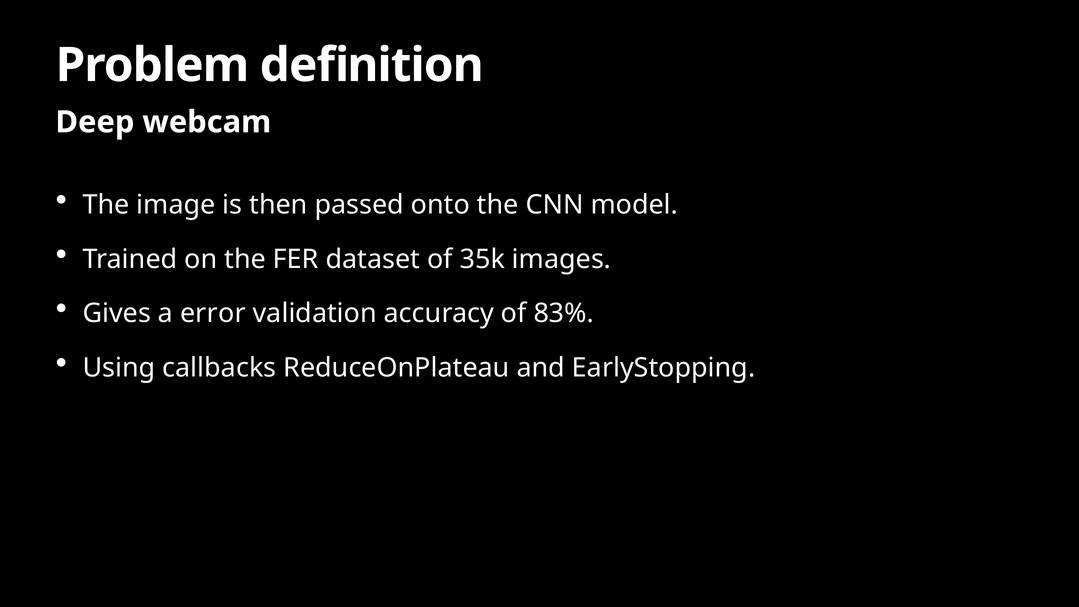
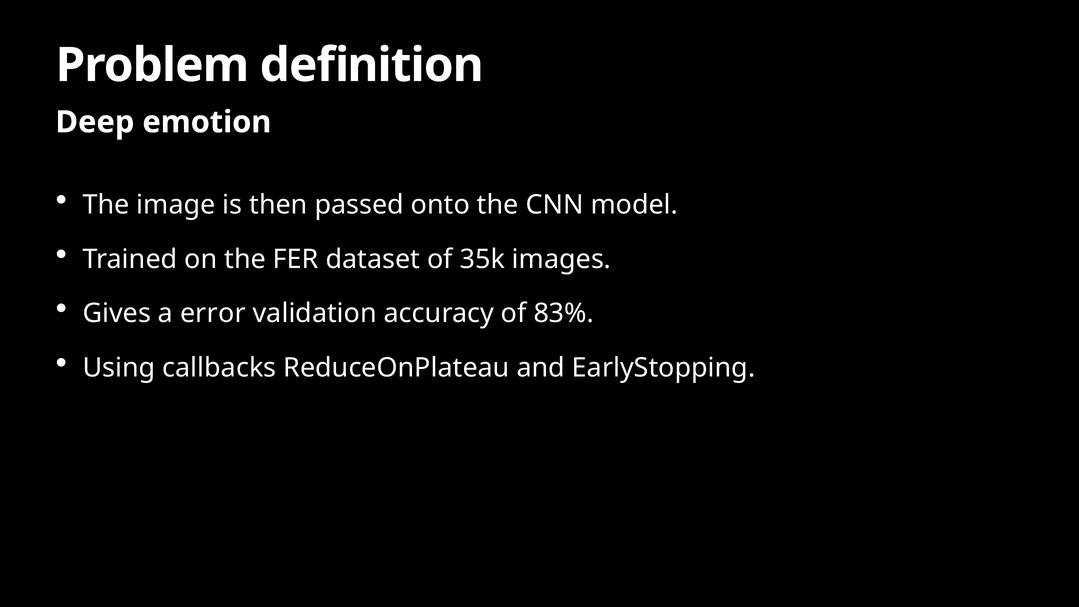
webcam: webcam -> emotion
